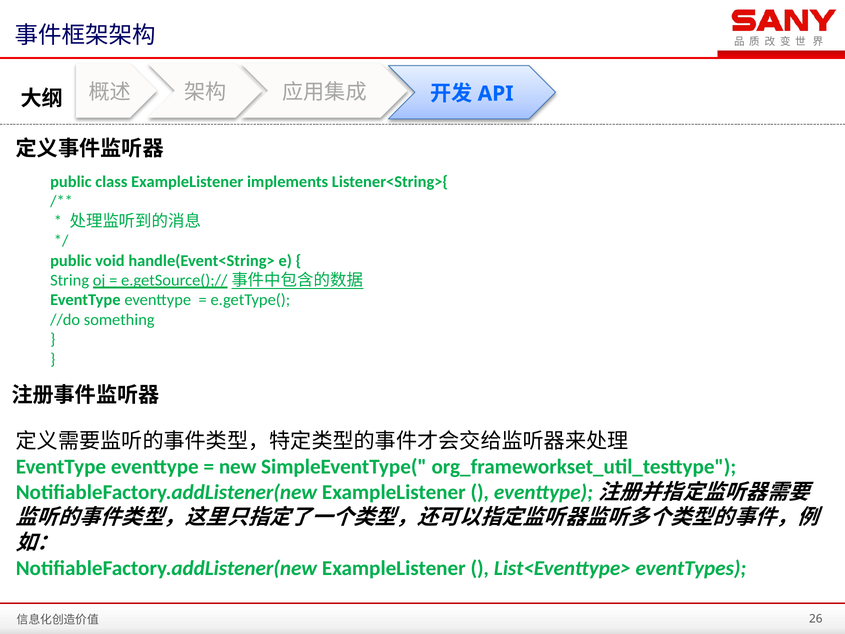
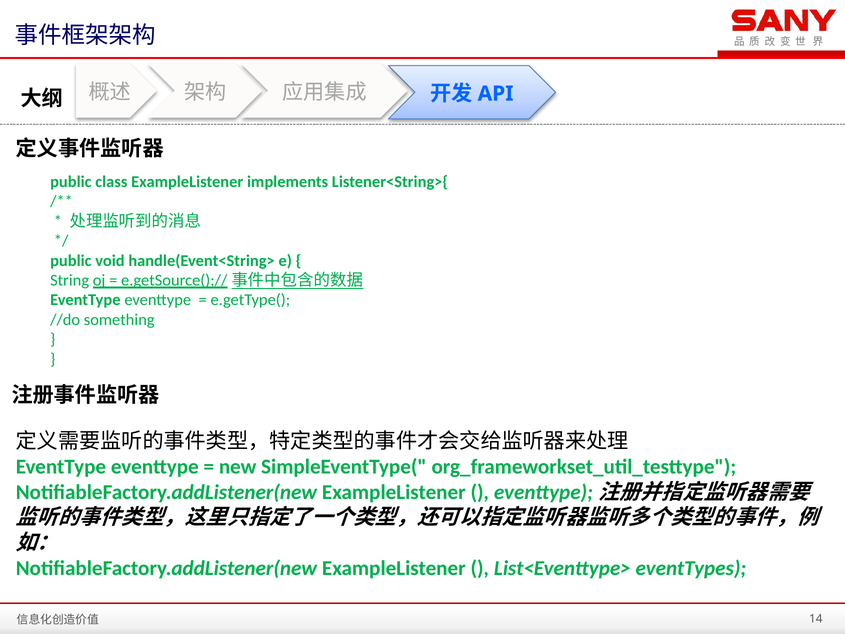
26: 26 -> 14
